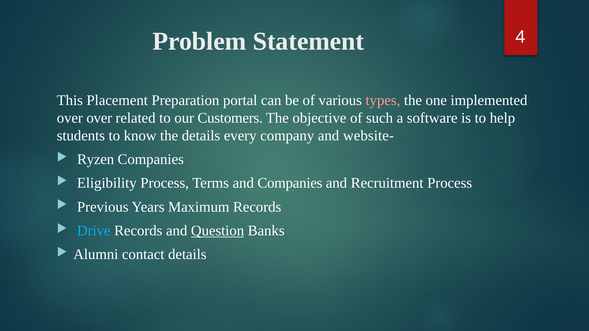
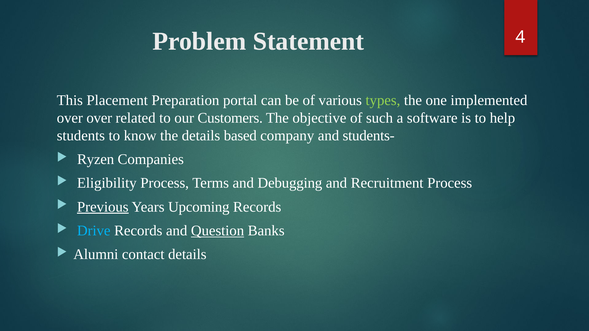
types colour: pink -> light green
every: every -> based
website-: website- -> students-
and Companies: Companies -> Debugging
Previous underline: none -> present
Maximum: Maximum -> Upcoming
